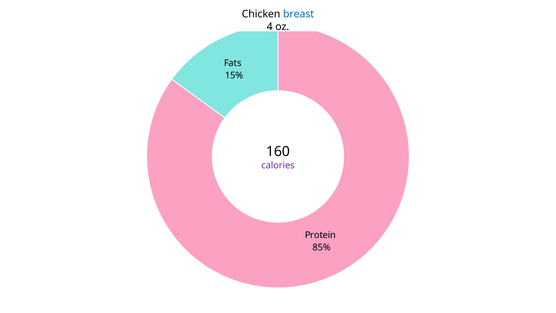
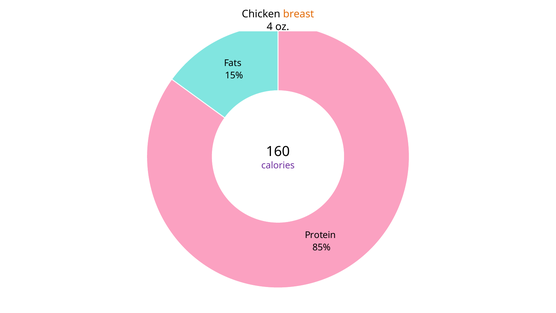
breast colour: blue -> orange
